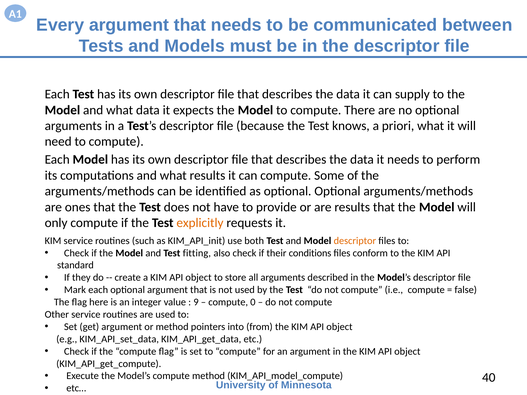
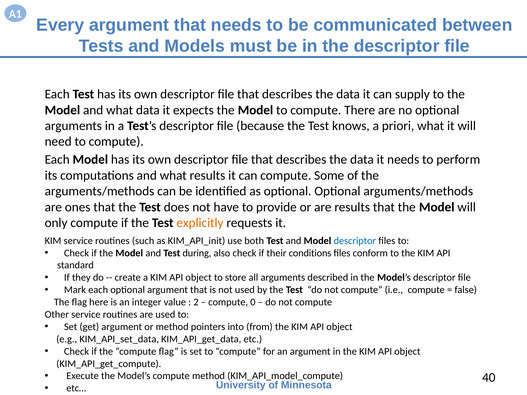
descriptor at (355, 241) colour: orange -> blue
fitting: fitting -> during
9: 9 -> 2
